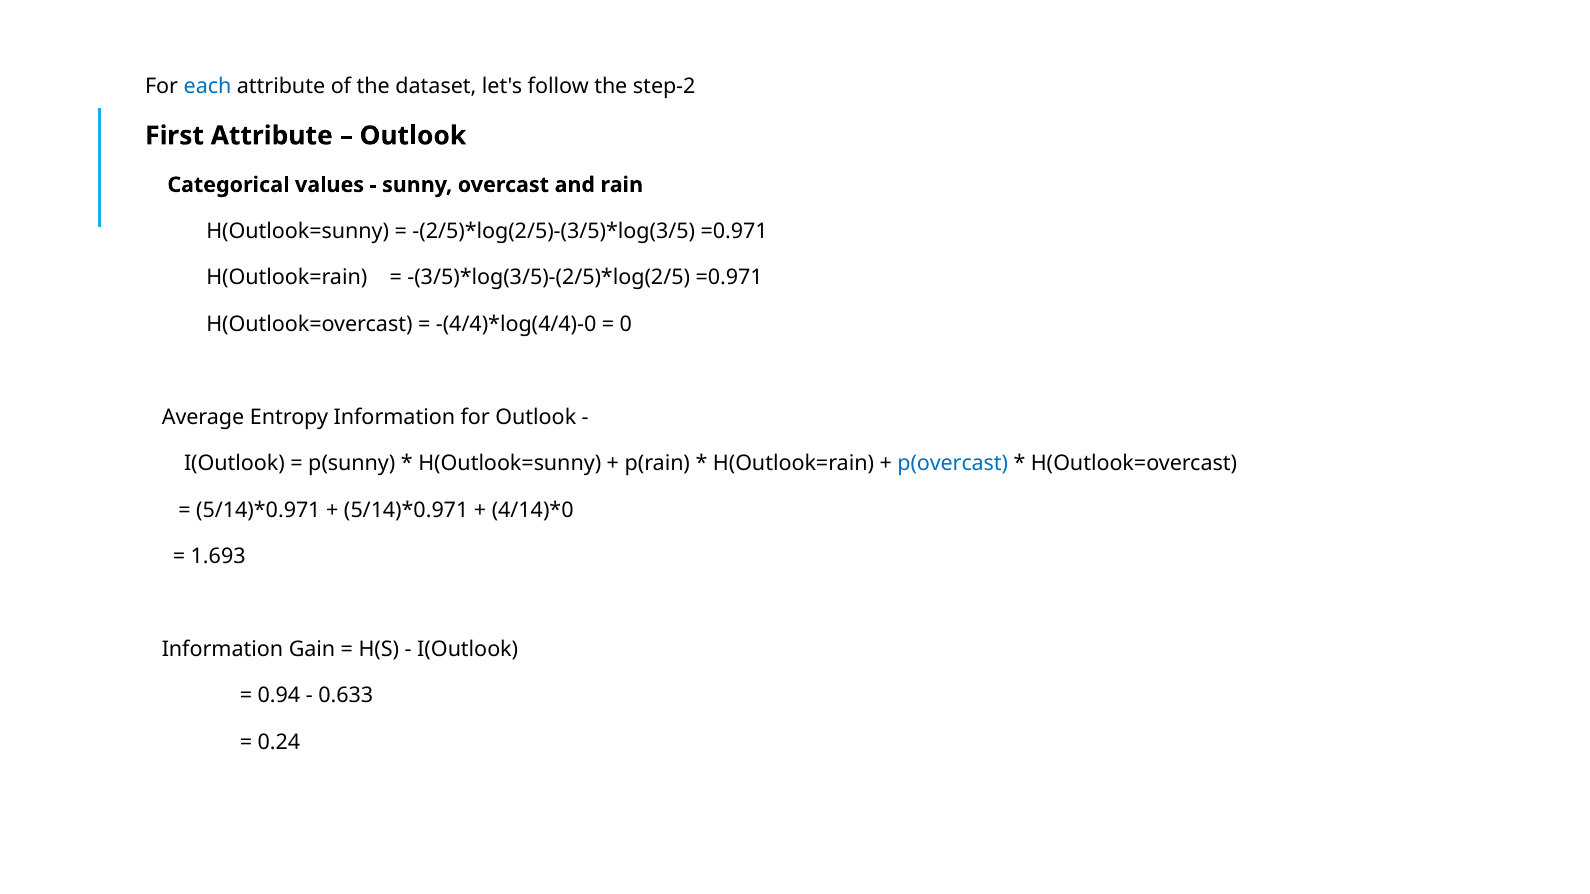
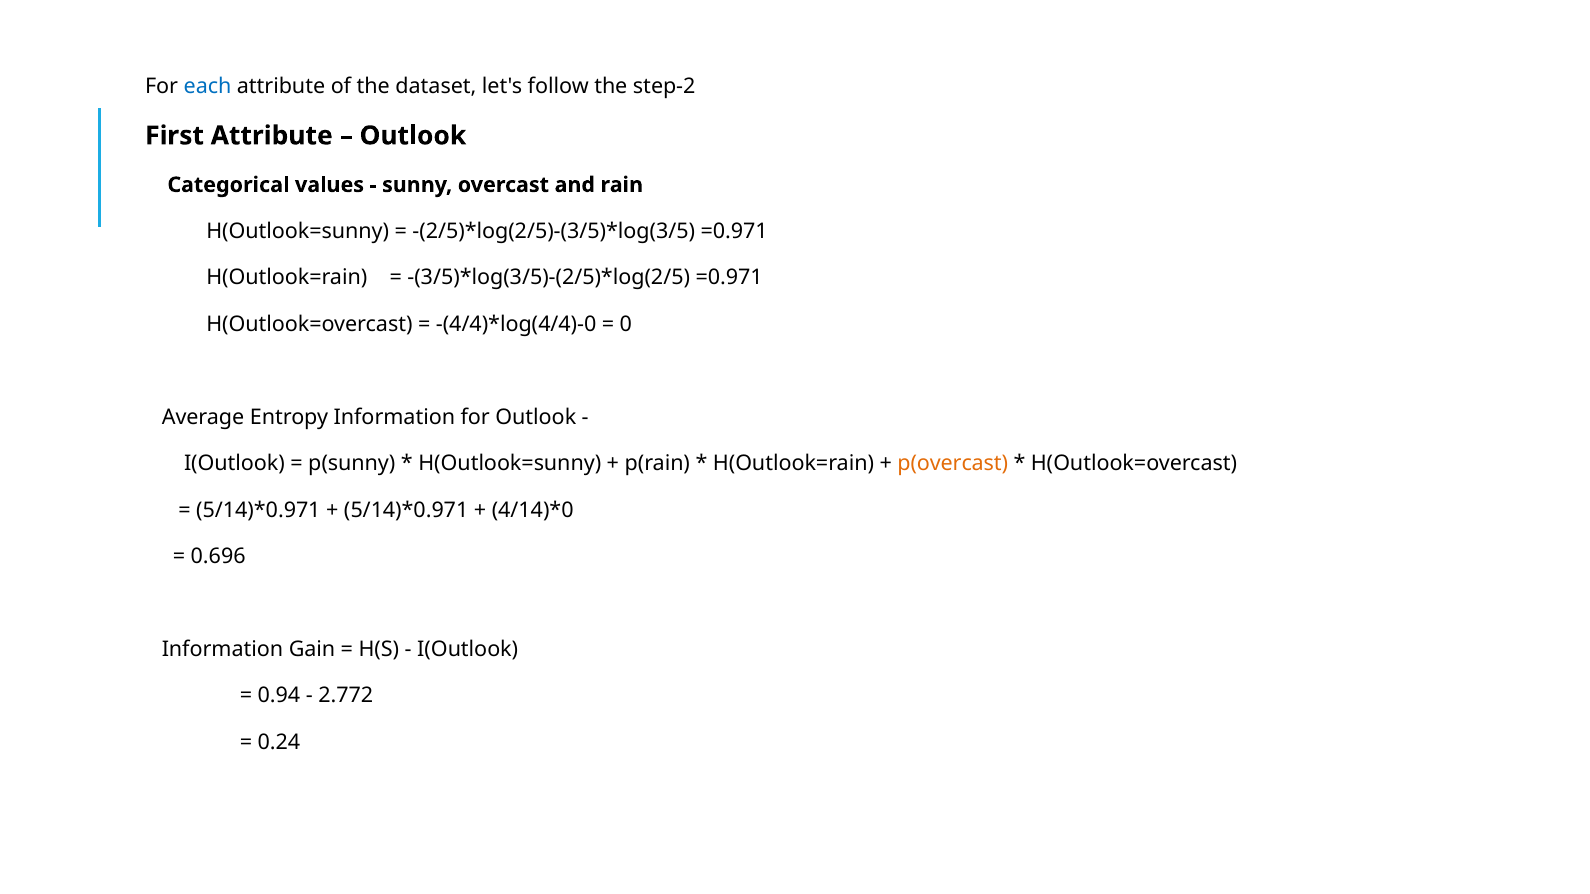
p(overcast colour: blue -> orange
1.693: 1.693 -> 0.696
0.633: 0.633 -> 2.772
